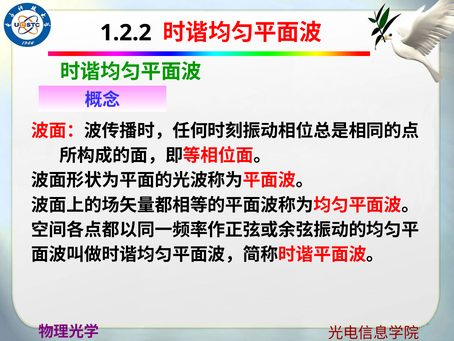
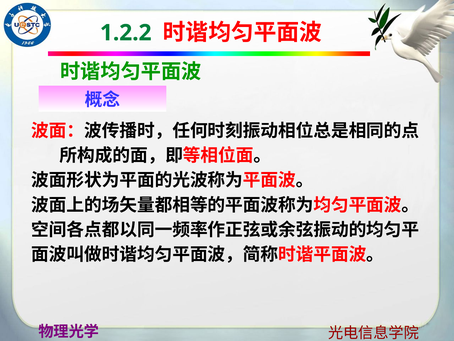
1.2.2 colour: black -> green
